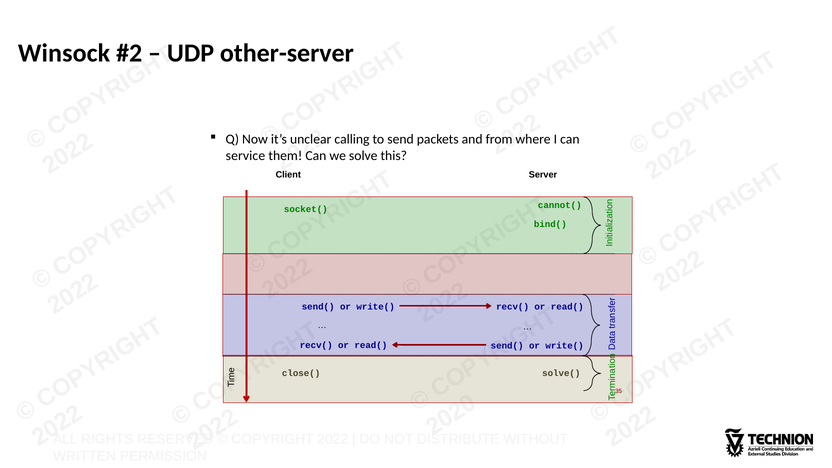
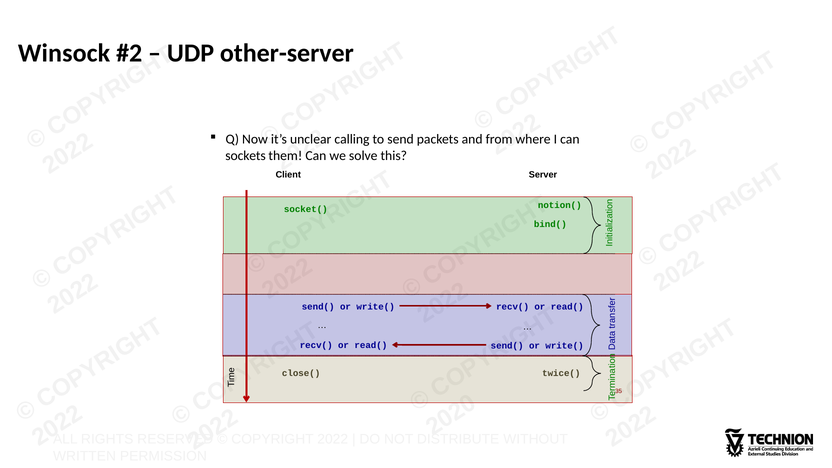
service: service -> sockets
cannot(: cannot( -> notion(
solve(: solve( -> twice(
